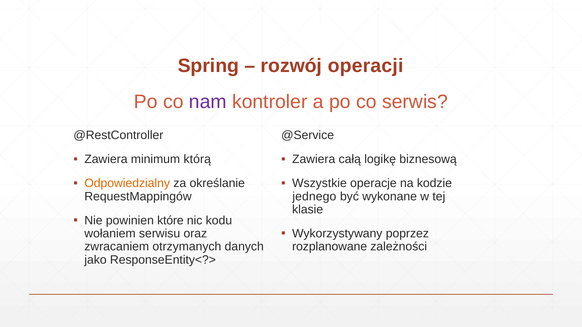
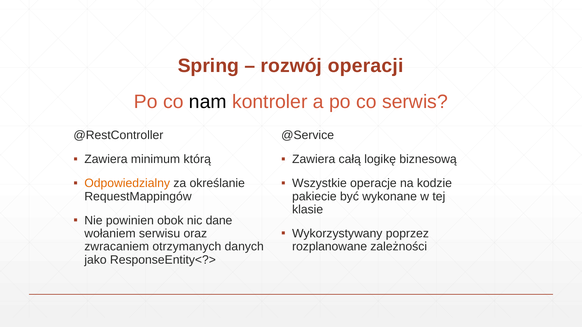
nam colour: purple -> black
jednego: jednego -> pakiecie
które: które -> obok
kodu: kodu -> dane
